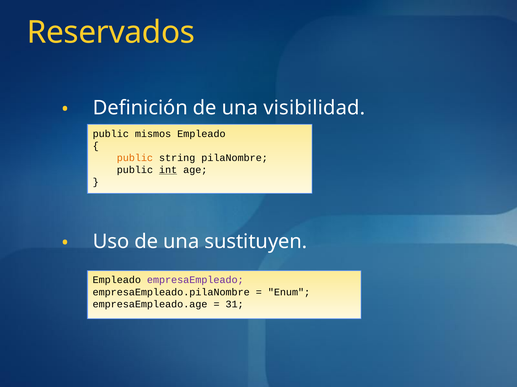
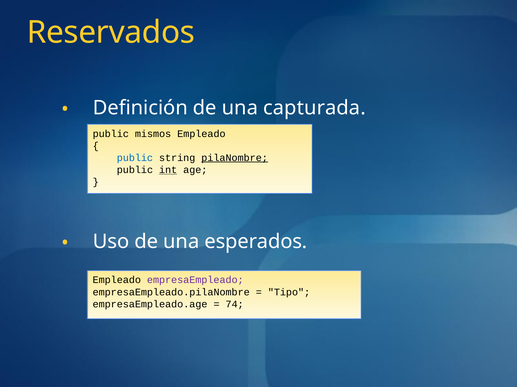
visibilidad: visibilidad -> capturada
public at (135, 158) colour: orange -> blue
pilaNombre underline: none -> present
sustituyen: sustituyen -> esperados
Enum: Enum -> Tipo
31: 31 -> 74
